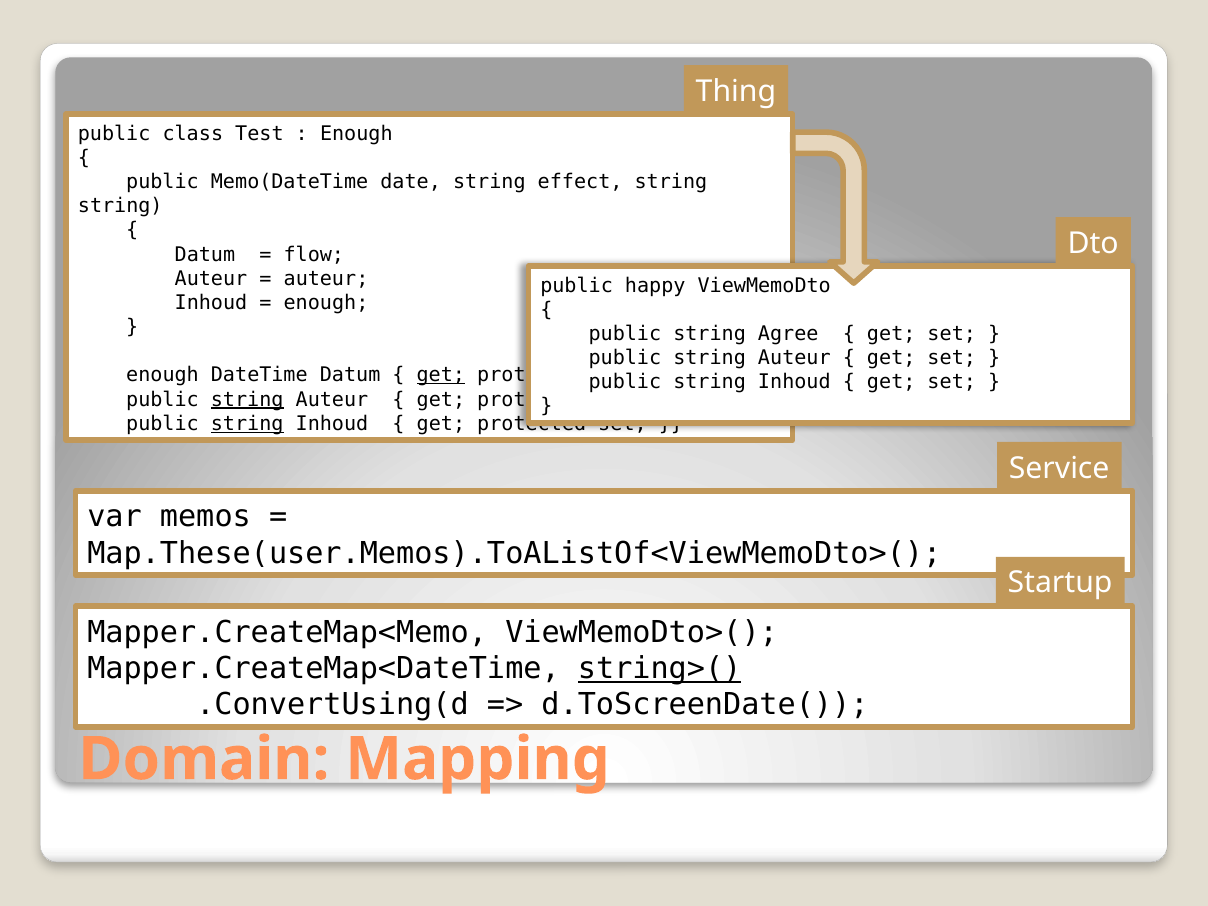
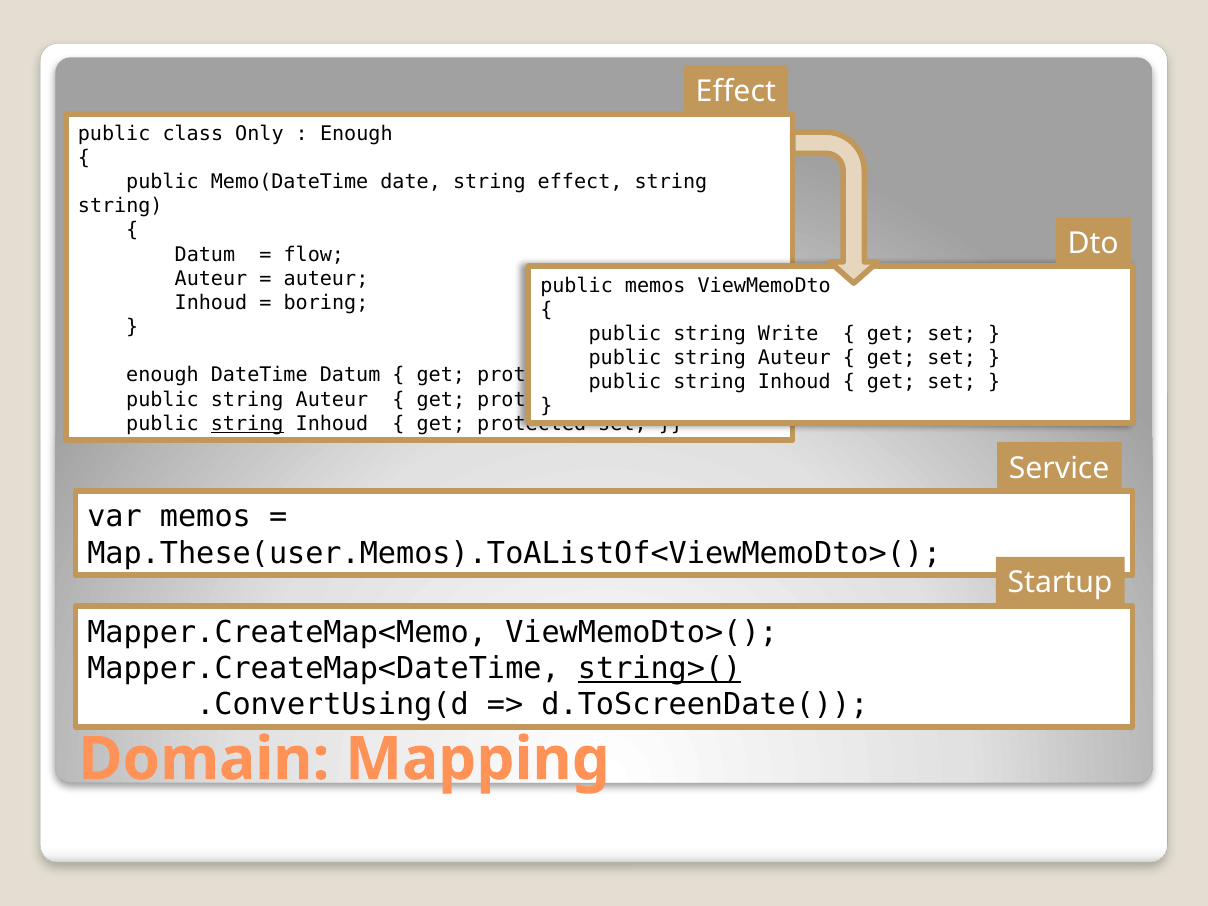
Thing at (736, 91): Thing -> Effect
Test: Test -> Only
public happy: happy -> memos
enough at (326, 303): enough -> boring
Agree: Agree -> Write
get at (441, 375) underline: present -> none
string at (247, 399) underline: present -> none
